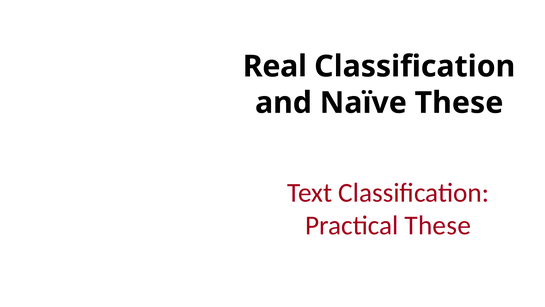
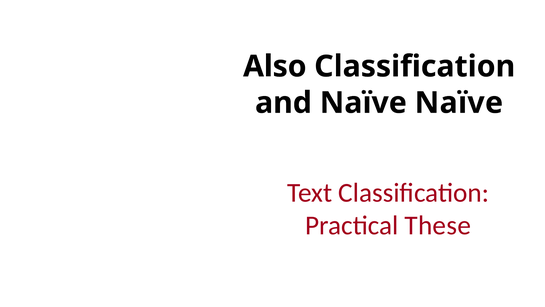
Real: Real -> Also
Naïve These: These -> Naïve
